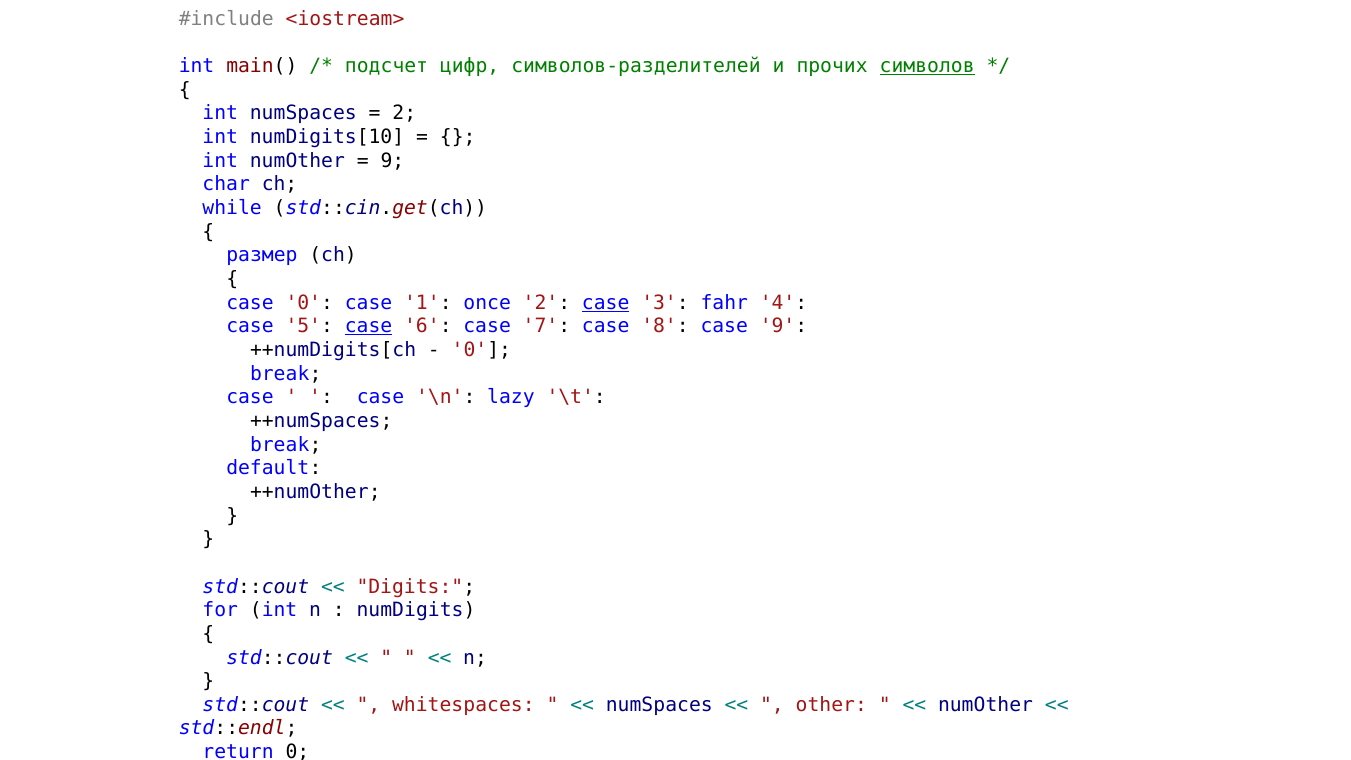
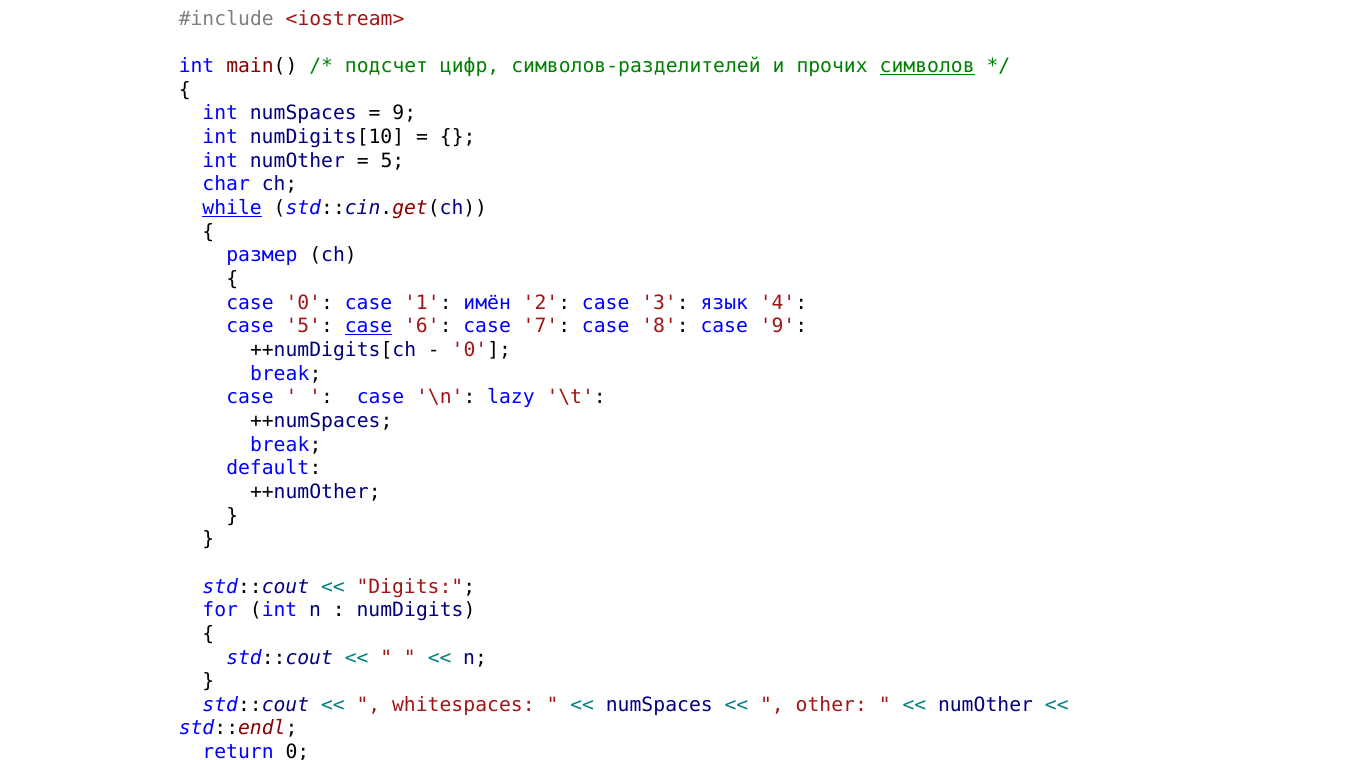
2 at (404, 113): 2 -> 9
9 at (392, 161): 9 -> 5
while underline: none -> present
once: once -> имён
case at (606, 303) underline: present -> none
fahr: fahr -> язык
